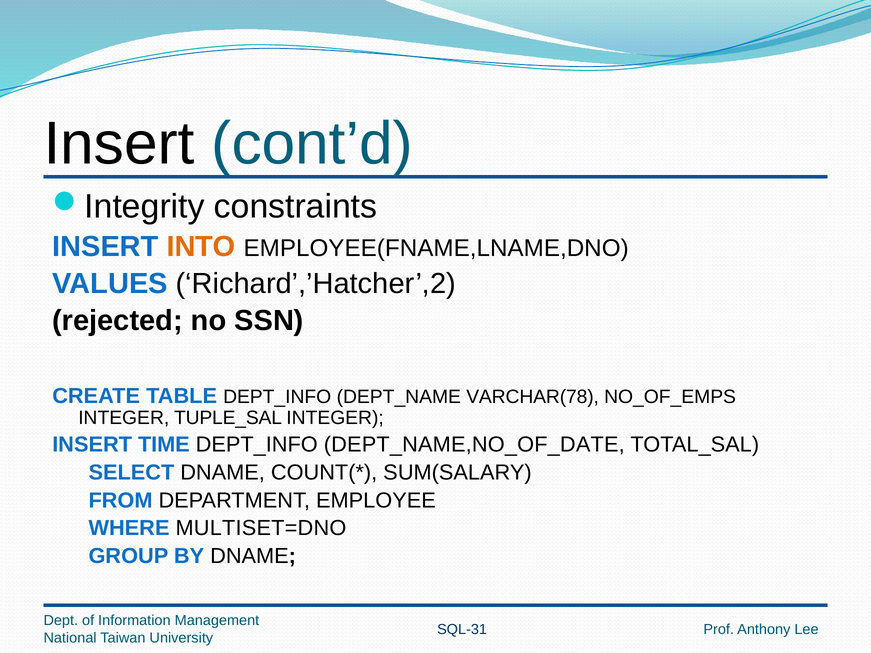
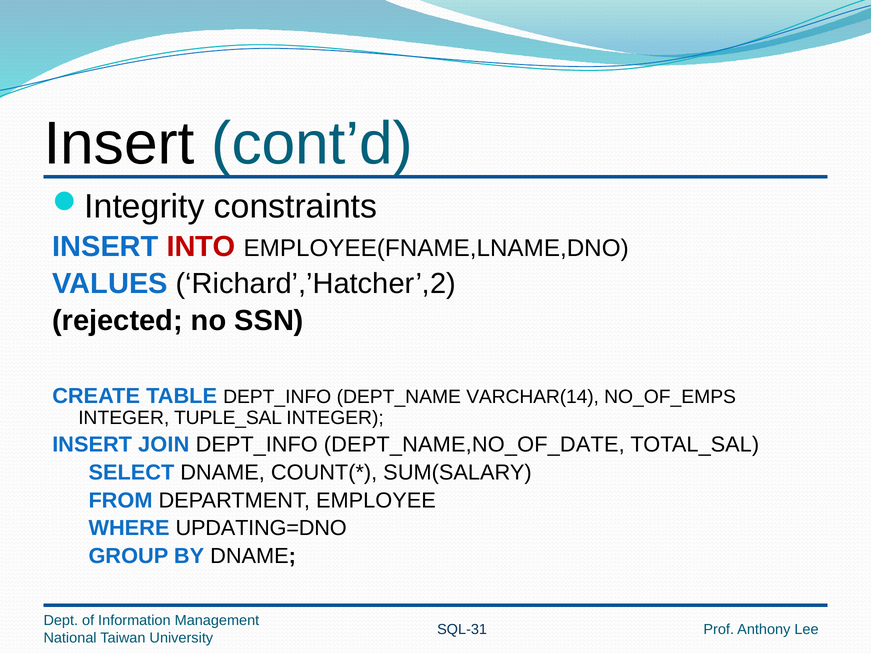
INTO colour: orange -> red
VARCHAR(78: VARCHAR(78 -> VARCHAR(14
TIME: TIME -> JOIN
MULTISET=DNO: MULTISET=DNO -> UPDATING=DNO
